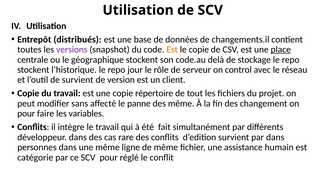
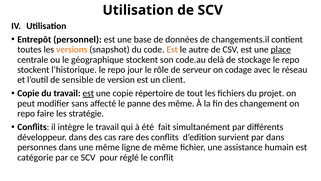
distribués: distribués -> personnel
versions colour: purple -> orange
le copie: copie -> autre
control: control -> codage
de survient: survient -> sensible
est at (88, 93) underline: none -> present
pour at (26, 113): pour -> repo
variables: variables -> stratégie
